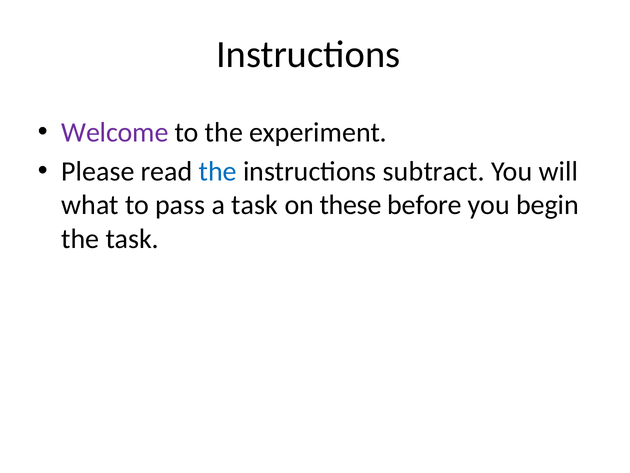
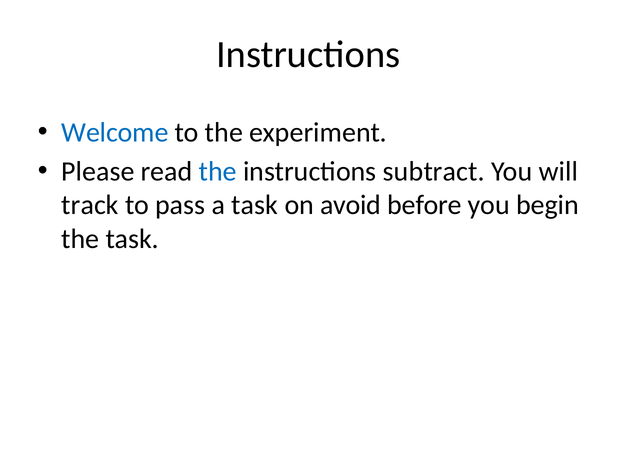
Welcome colour: purple -> blue
what: what -> track
these: these -> avoid
